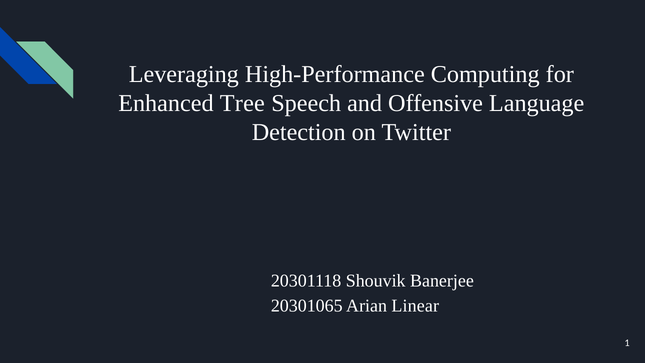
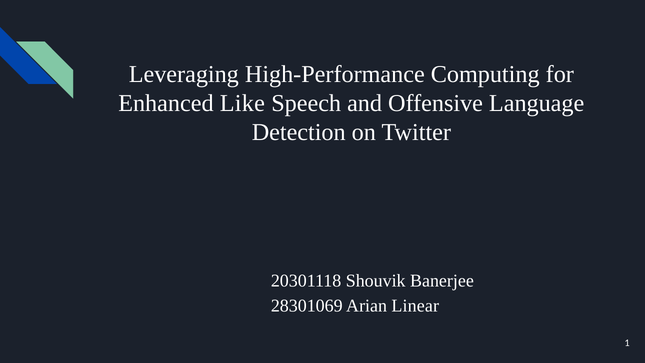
Tree: Tree -> Like
20301065: 20301065 -> 28301069
